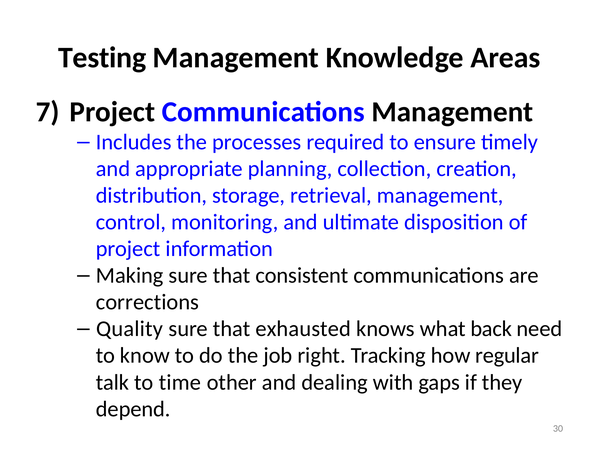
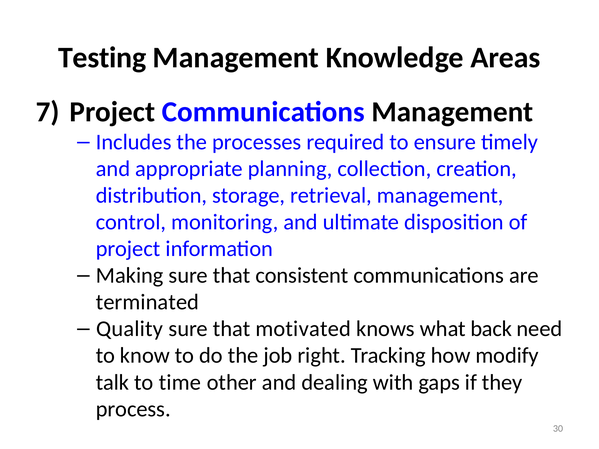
corrections: corrections -> terminated
exhausted: exhausted -> motivated
regular: regular -> modify
depend: depend -> process
